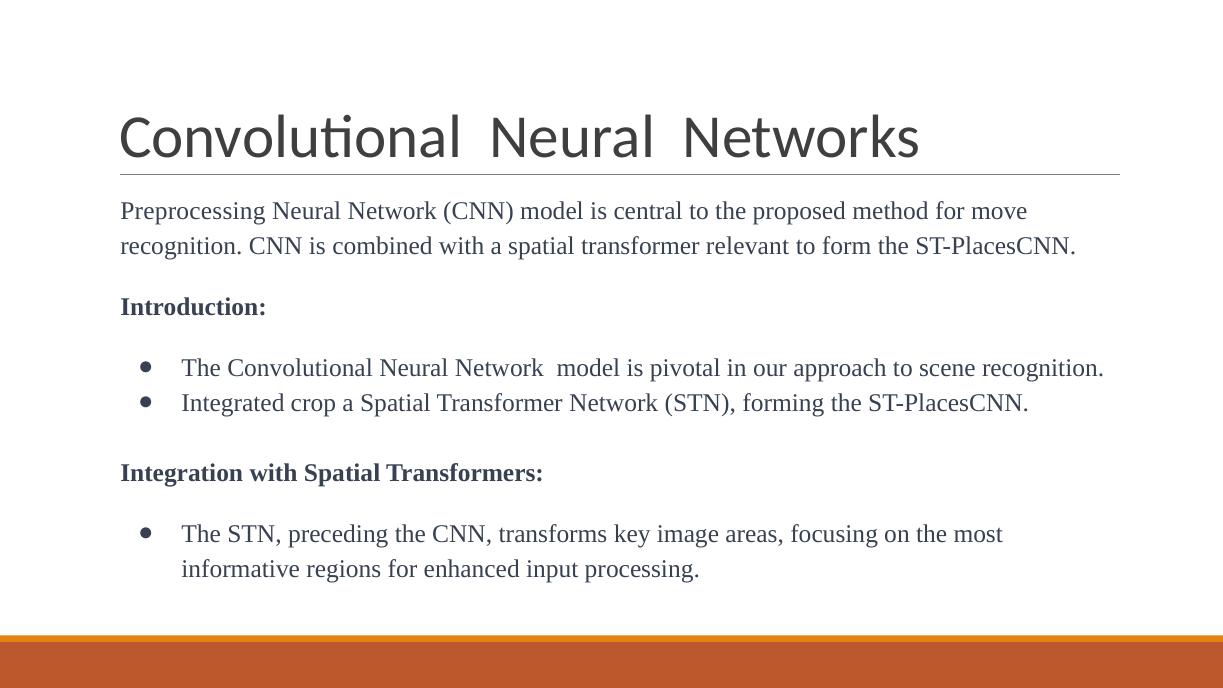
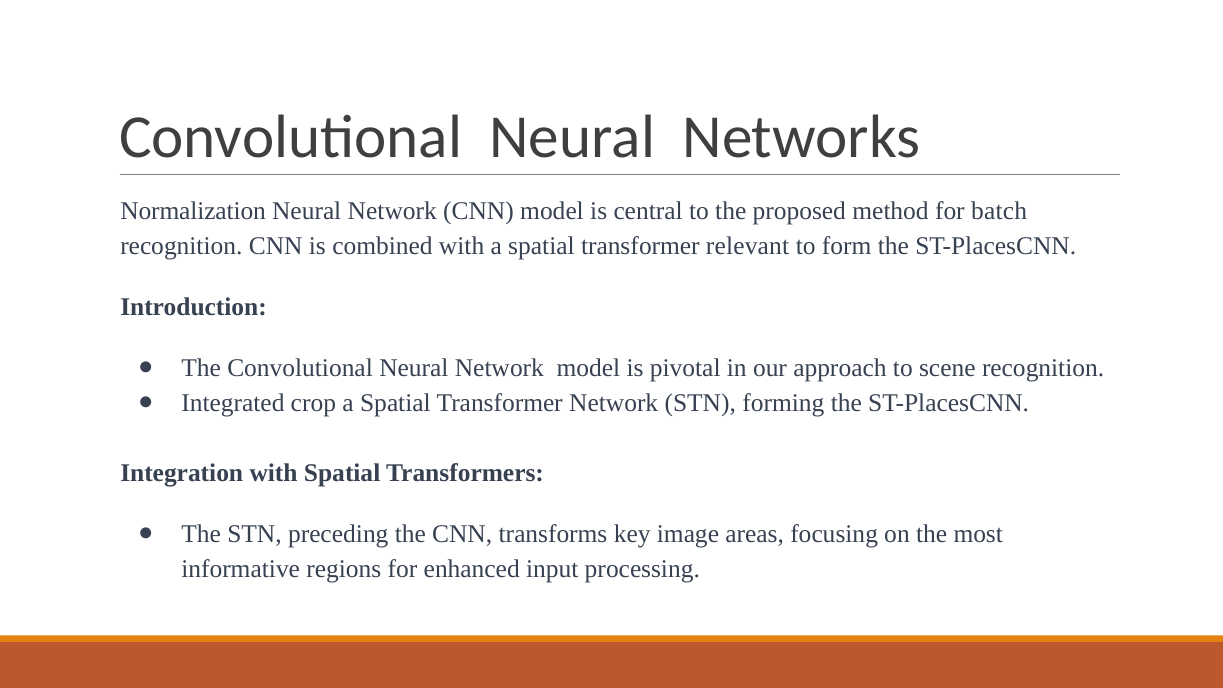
Preprocessing: Preprocessing -> Normalization
move: move -> batch
